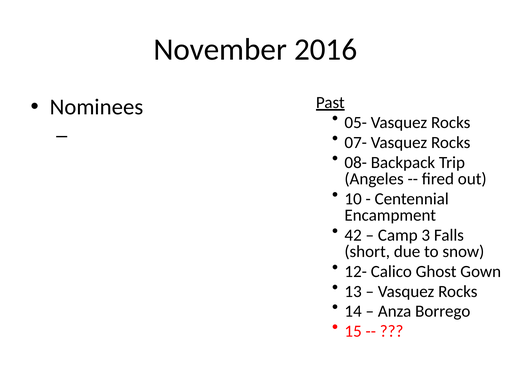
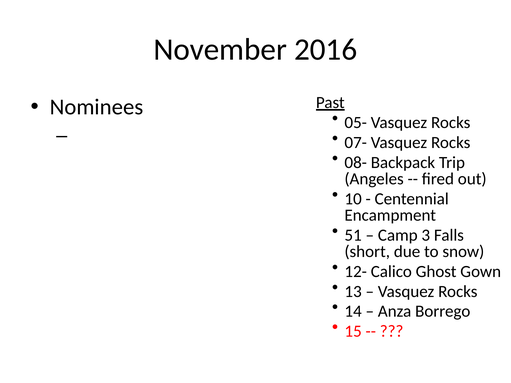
42: 42 -> 51
